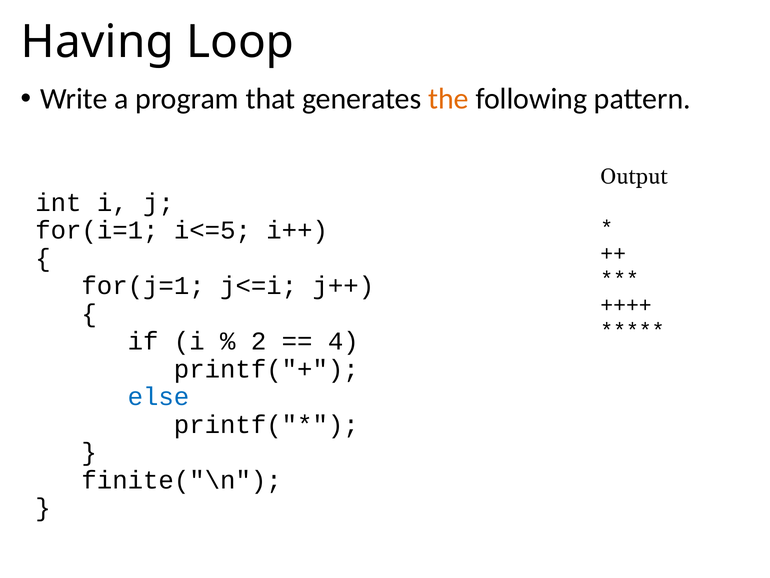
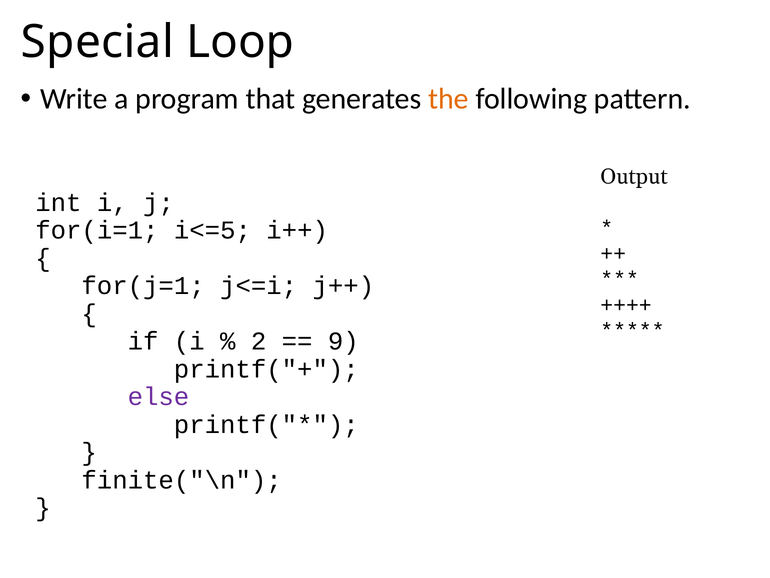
Having: Having -> Special
4: 4 -> 9
else colour: blue -> purple
